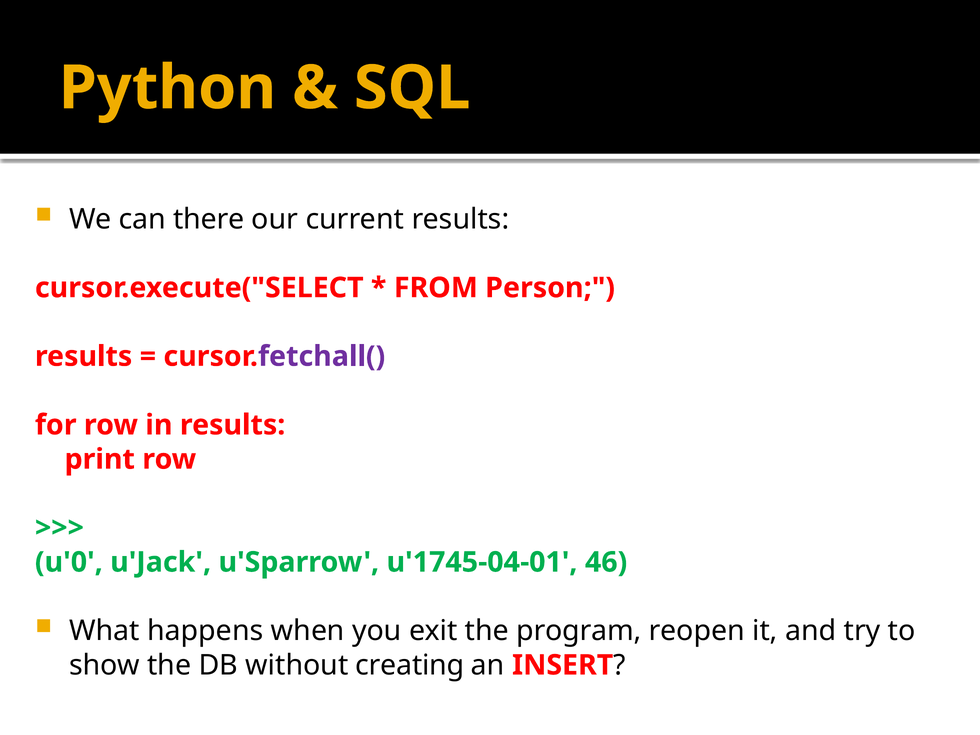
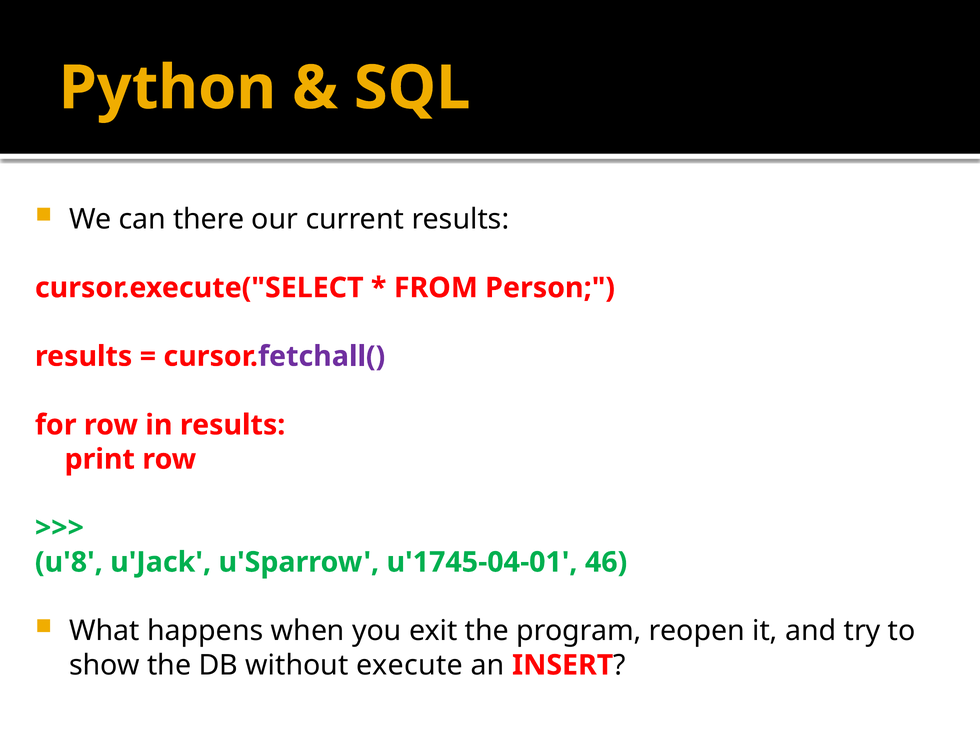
u'0: u'0 -> u'8
creating: creating -> execute
